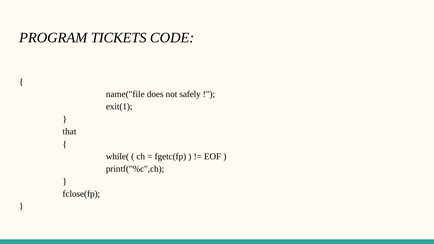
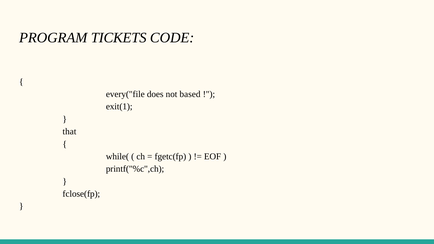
name("file: name("file -> every("file
safely: safely -> based
